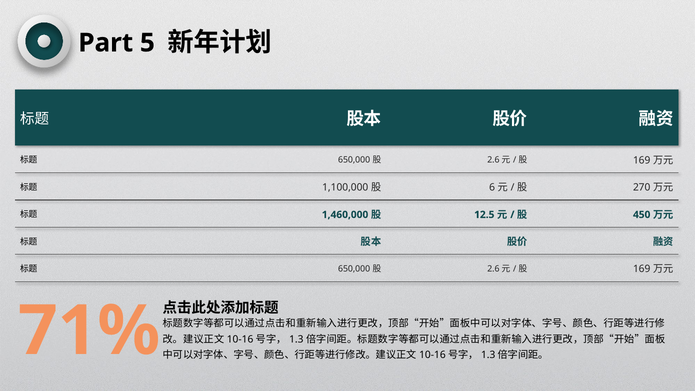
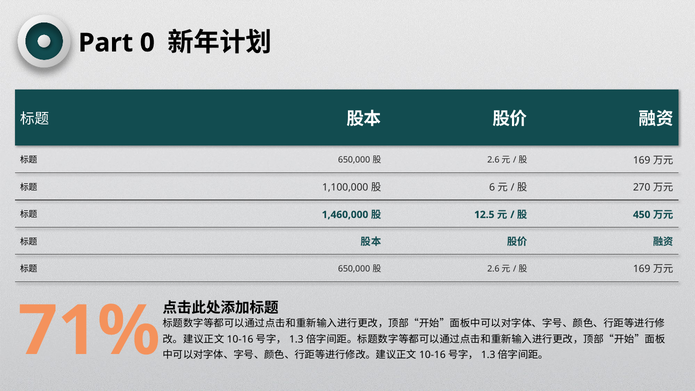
5: 5 -> 0
